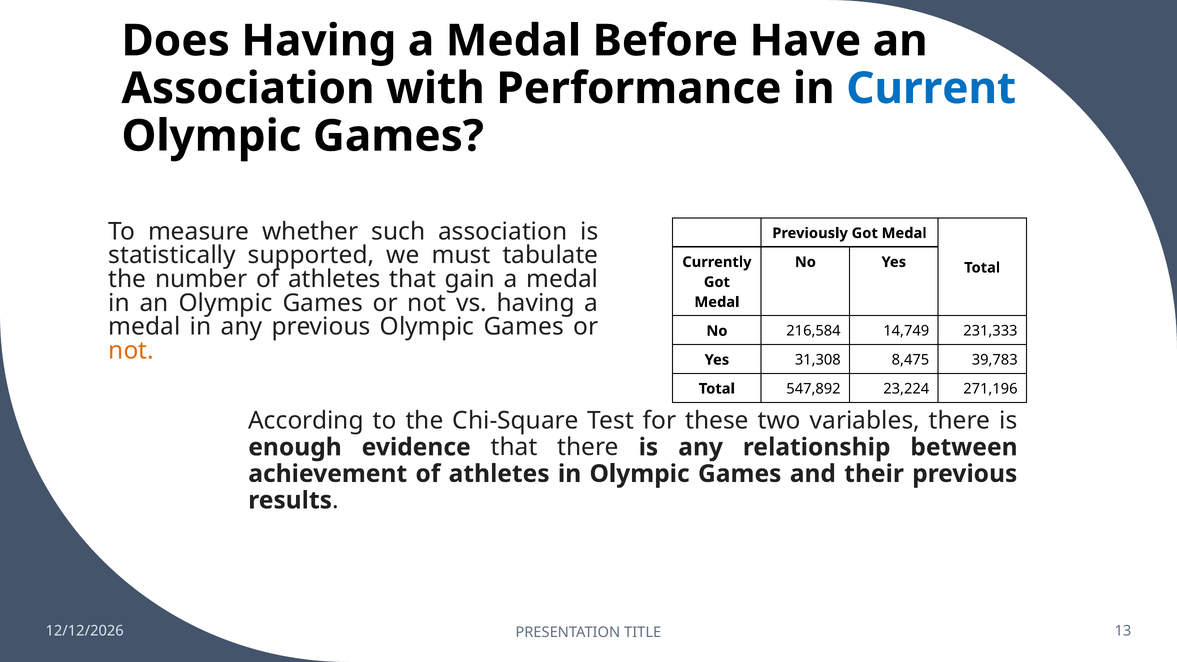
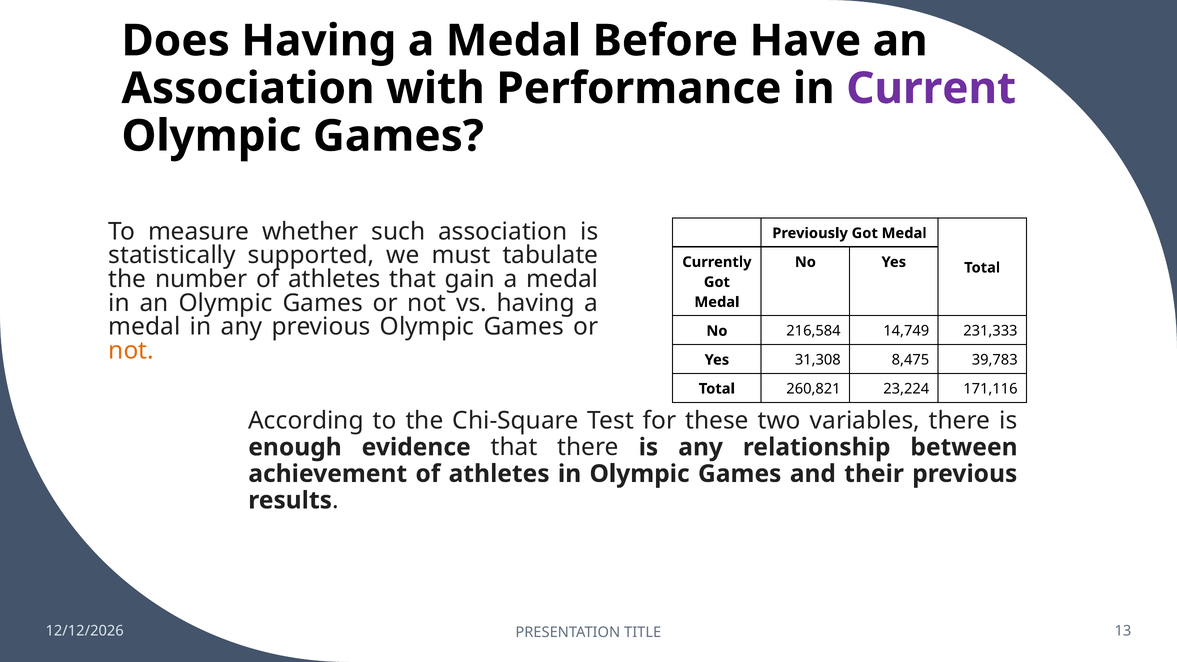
Current colour: blue -> purple
547,892: 547,892 -> 260,821
271,196: 271,196 -> 171,116
